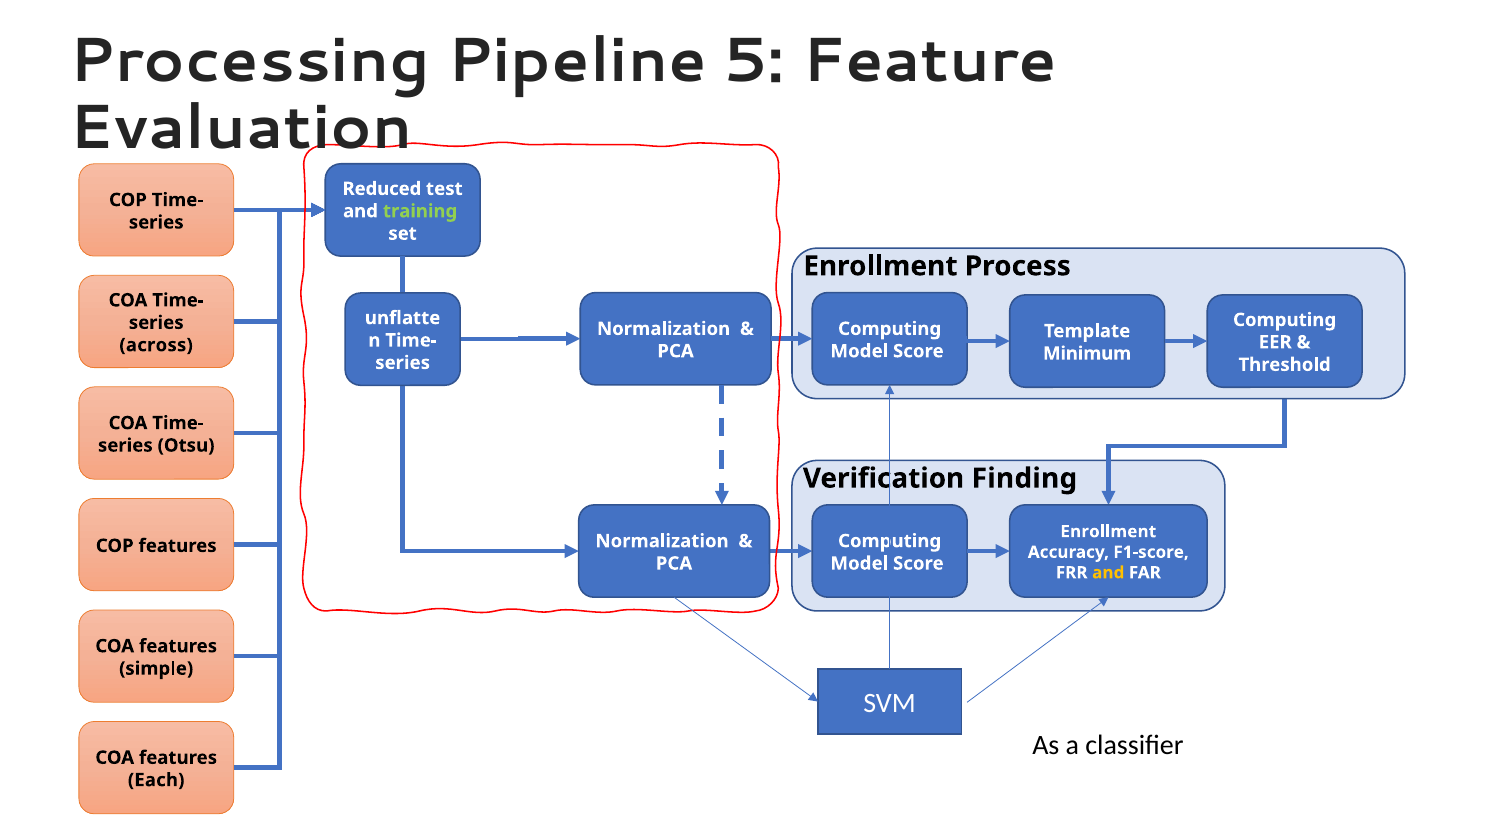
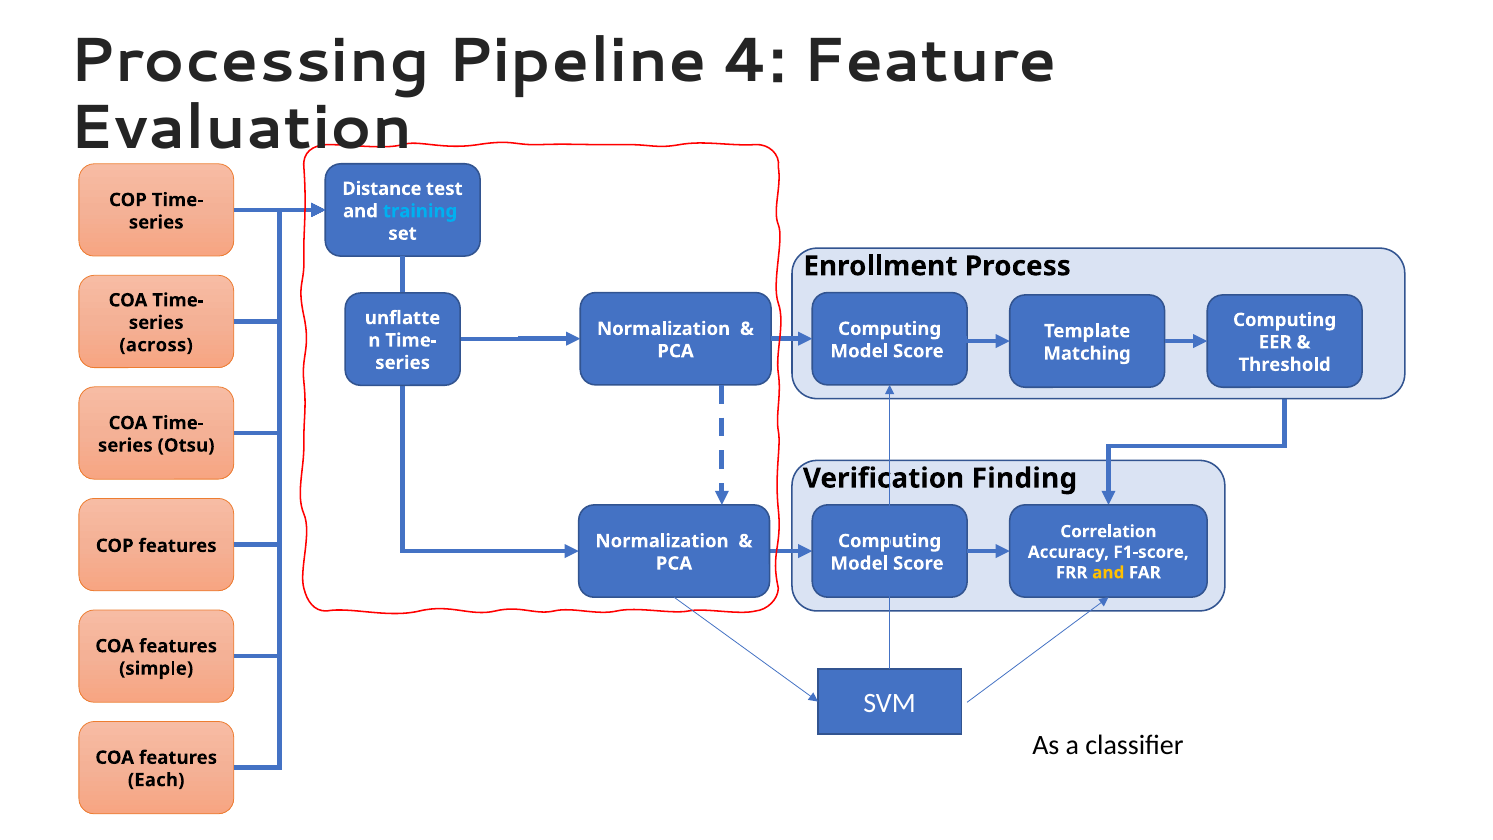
5: 5 -> 4
Reduced: Reduced -> Distance
training colour: light green -> light blue
Minimum: Minimum -> Matching
Enrollment at (1108, 531): Enrollment -> Correlation
